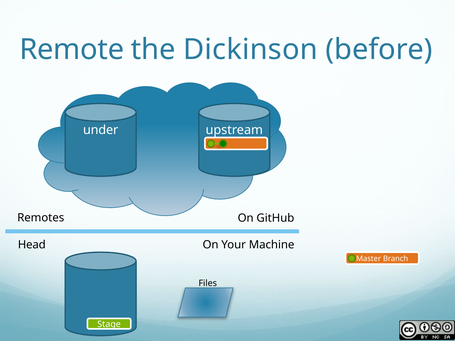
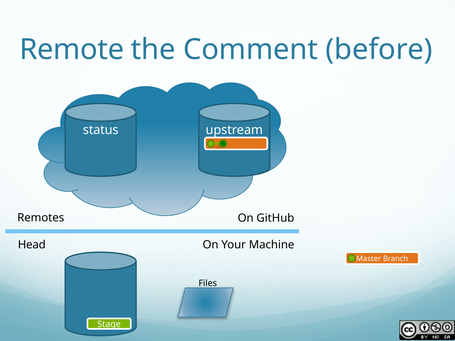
Dickinson: Dickinson -> Comment
under: under -> status
